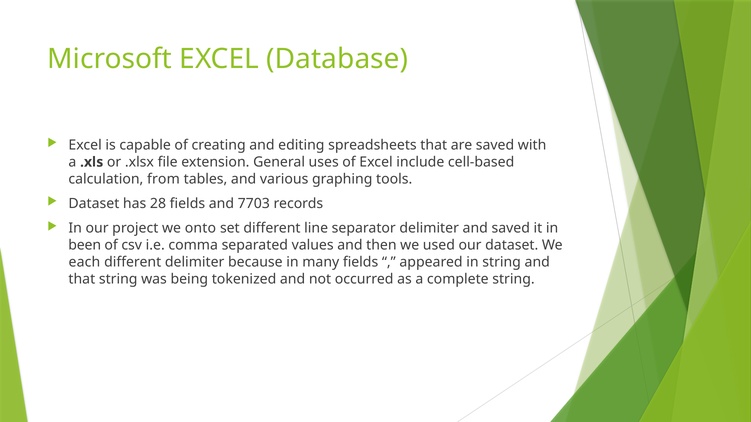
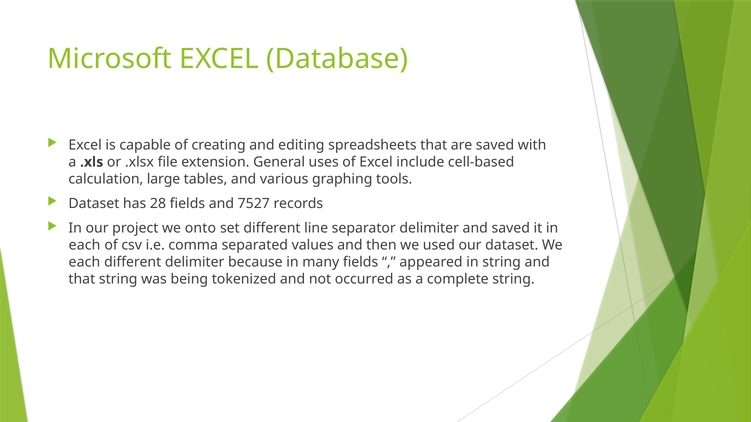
from: from -> large
7703: 7703 -> 7527
been at (85, 245): been -> each
